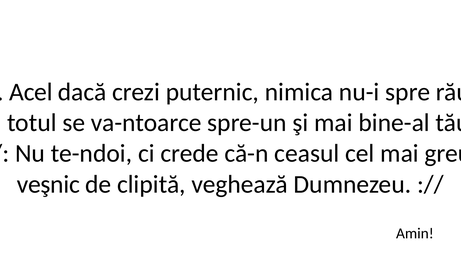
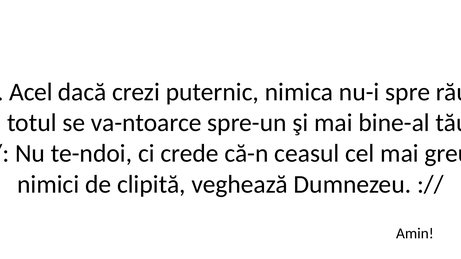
veşnic: veşnic -> nimici
